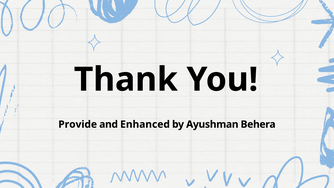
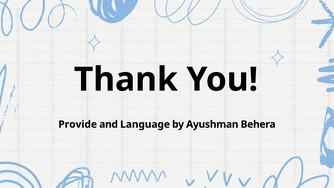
Enhanced: Enhanced -> Language
